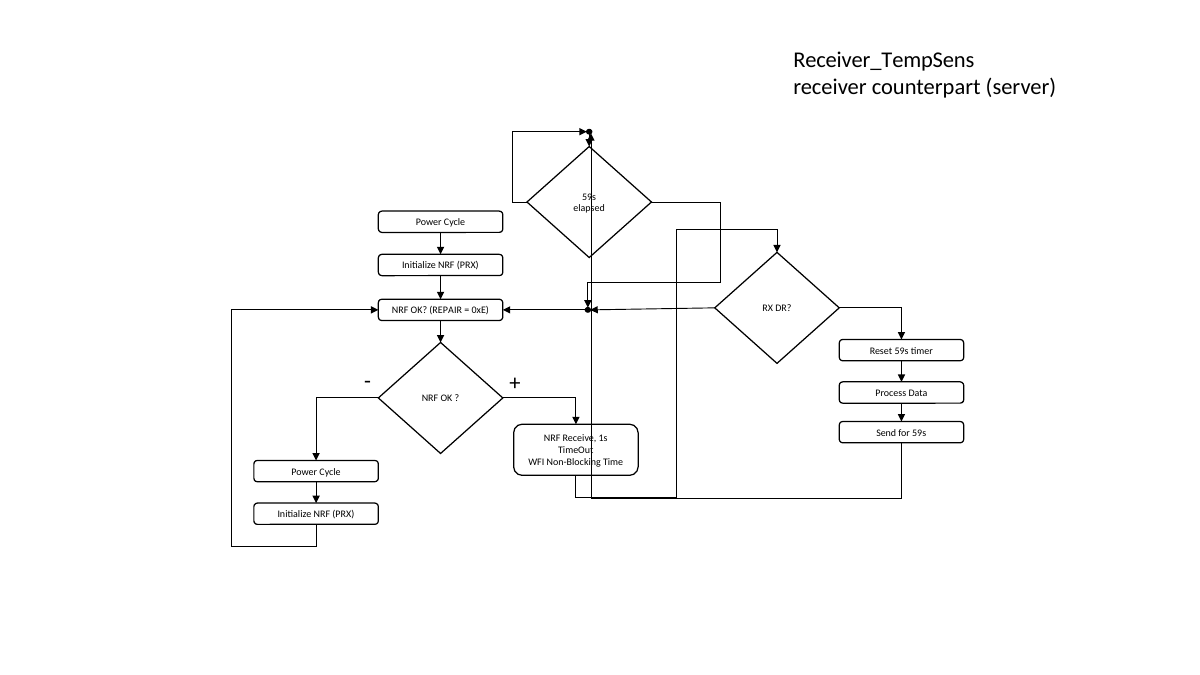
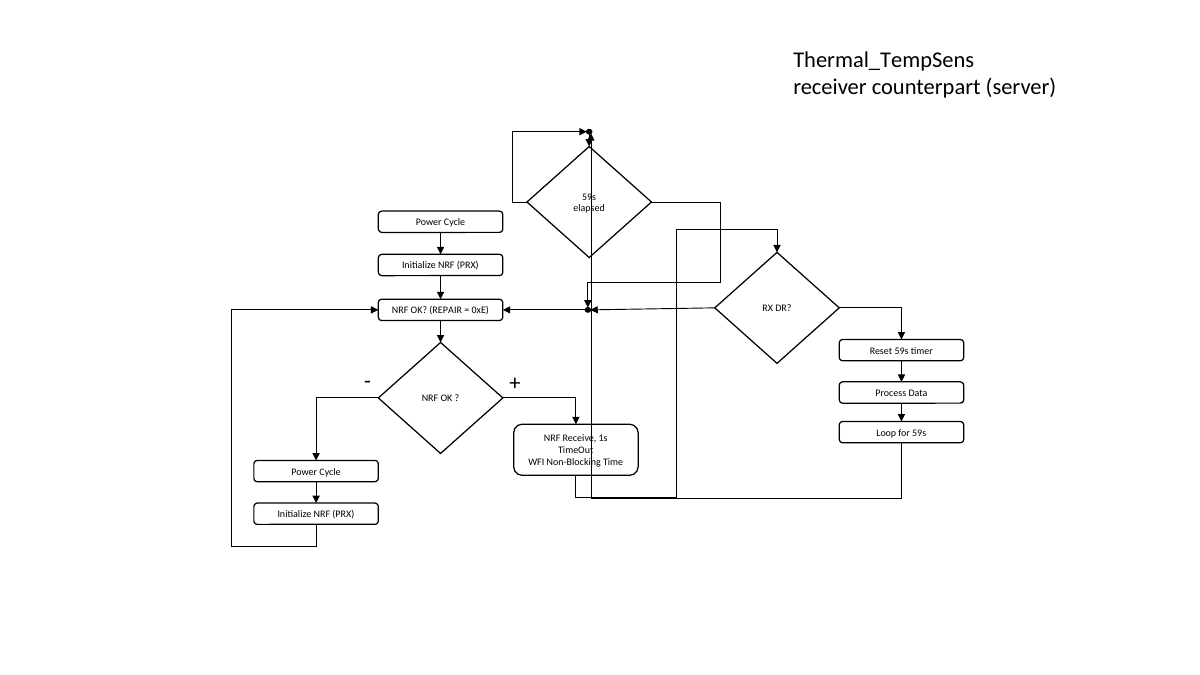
Receiver_TempSens: Receiver_TempSens -> Thermal_TempSens
Send: Send -> Loop
